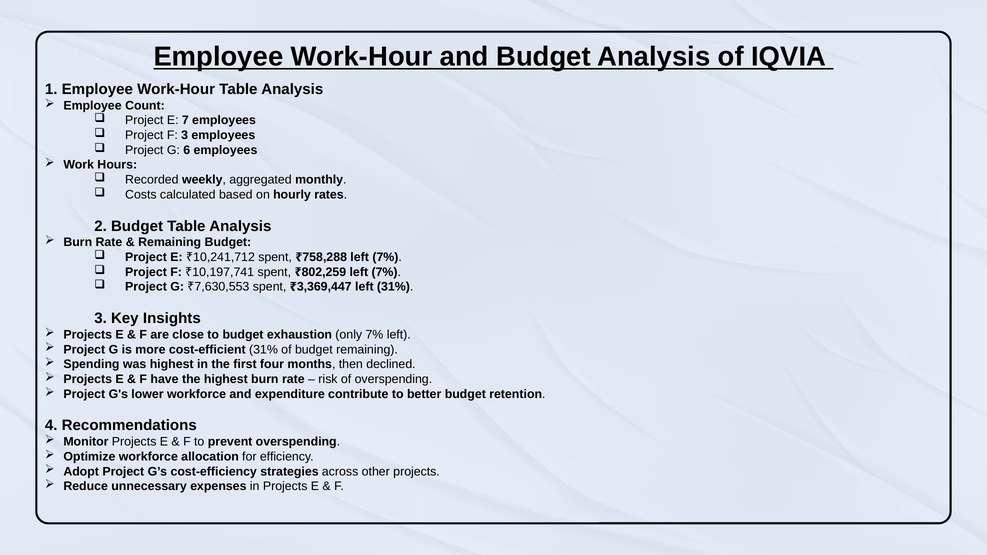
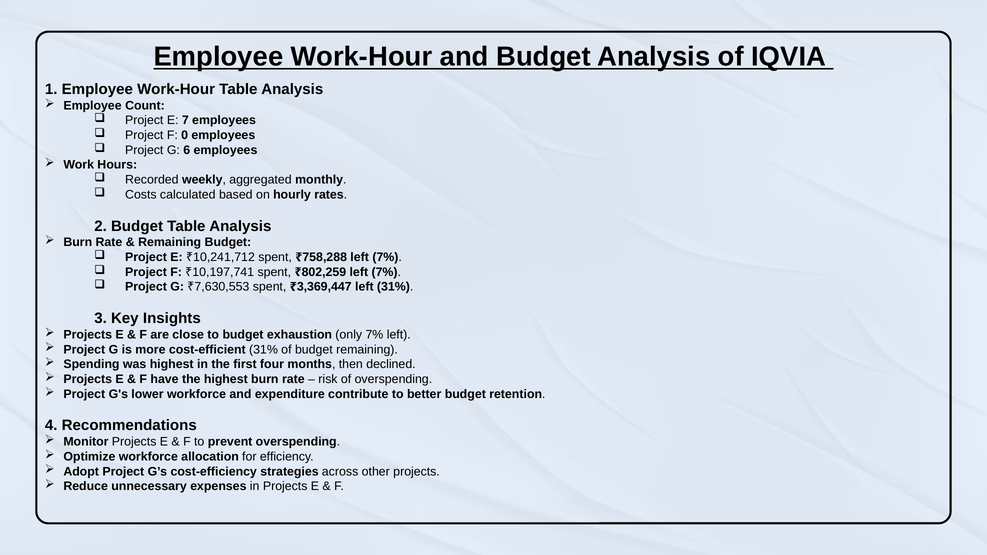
F 3: 3 -> 0
